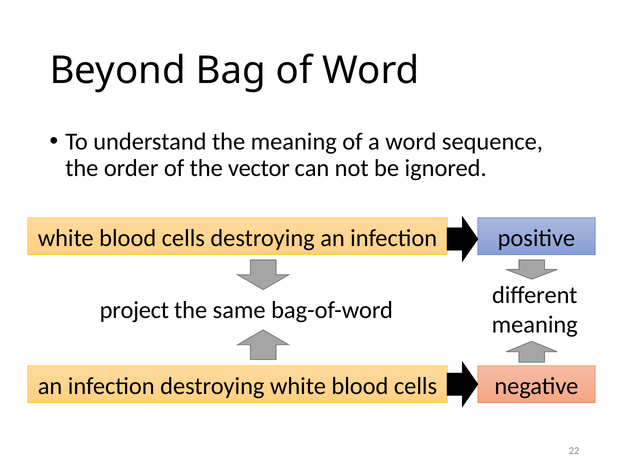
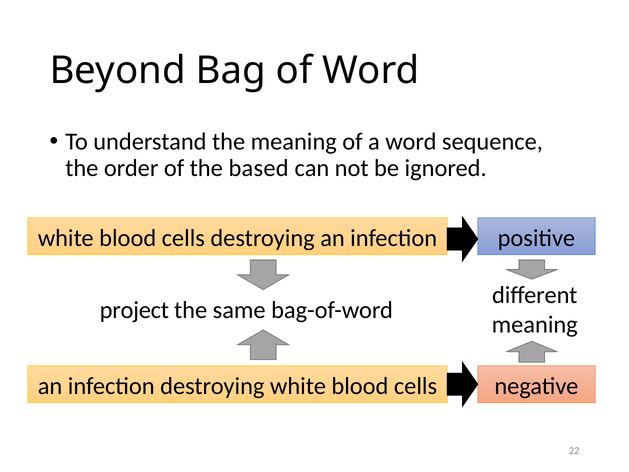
vector: vector -> based
